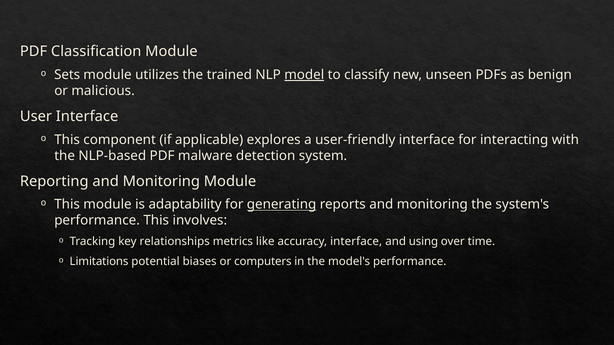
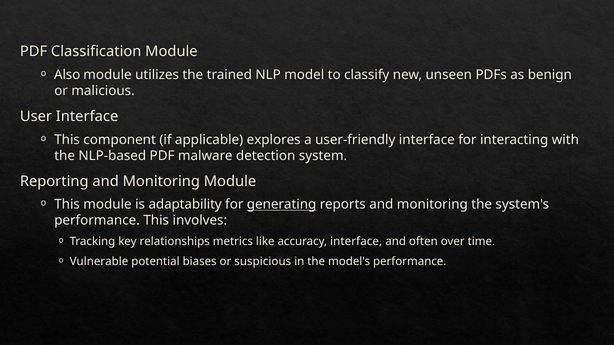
Sets: Sets -> Also
model underline: present -> none
using: using -> often
Limitations: Limitations -> Vulnerable
computers: computers -> suspicious
